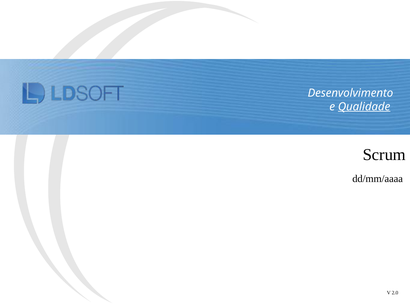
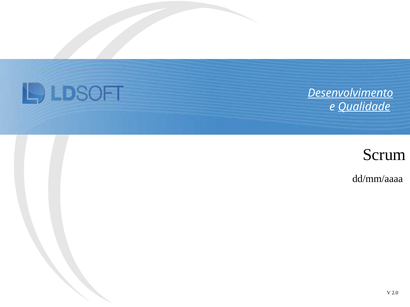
Desenvolvimento underline: none -> present
